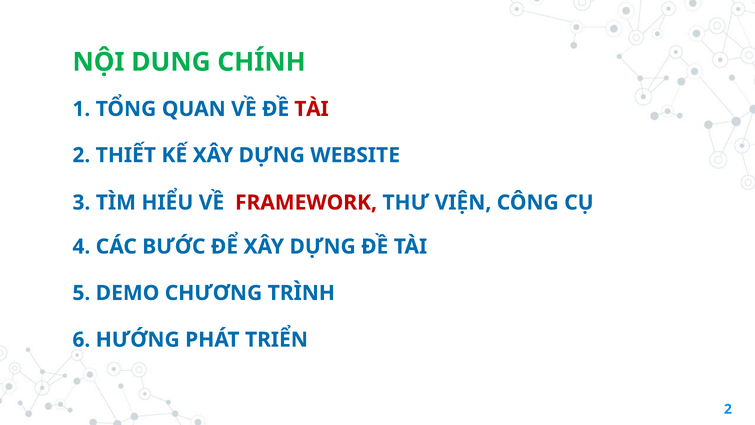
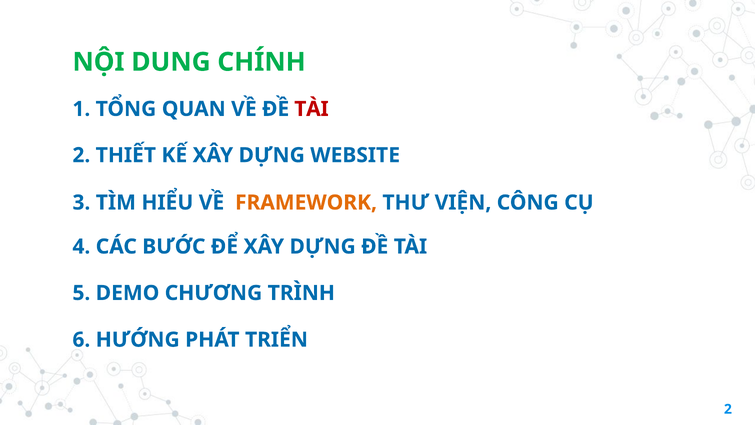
FRAMEWORK colour: red -> orange
